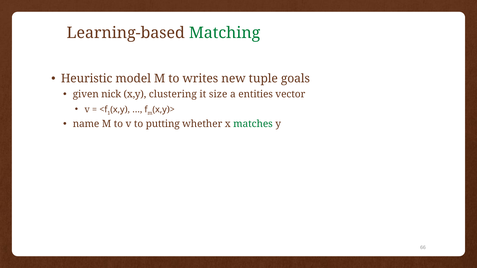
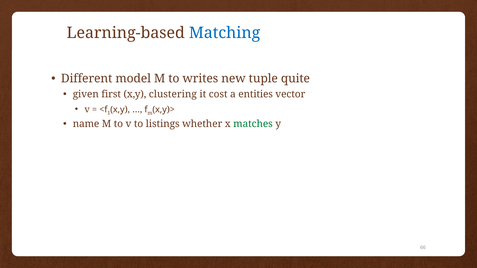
Matching colour: green -> blue
Heuristic: Heuristic -> Different
goals: goals -> quite
nick: nick -> first
size: size -> cost
putting: putting -> listings
